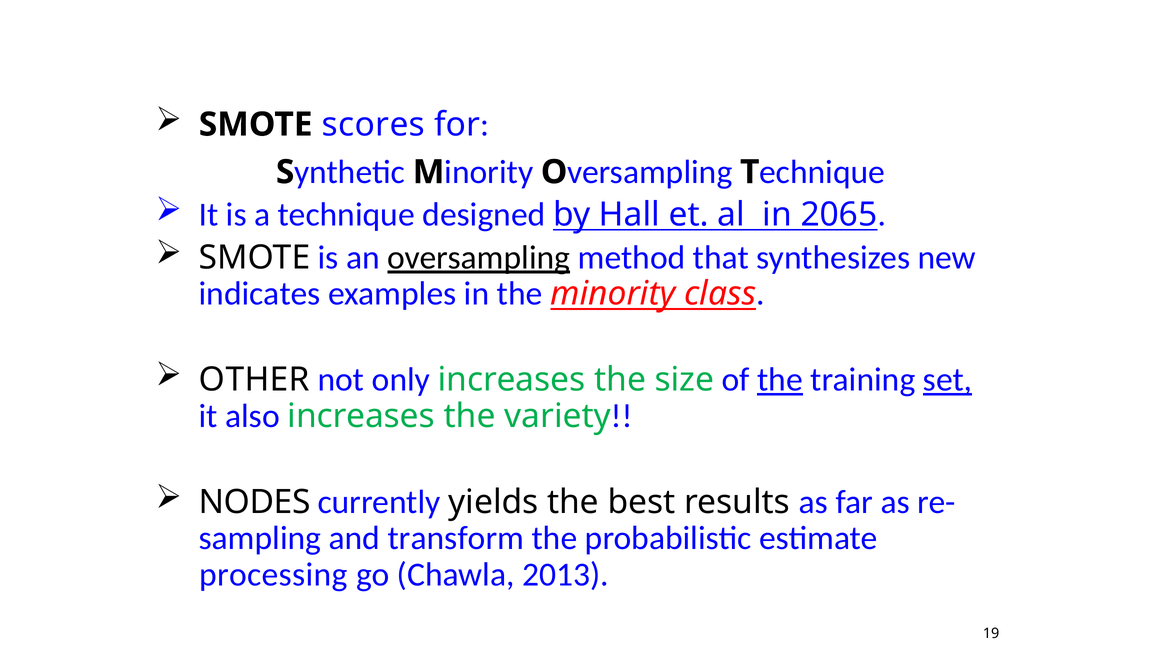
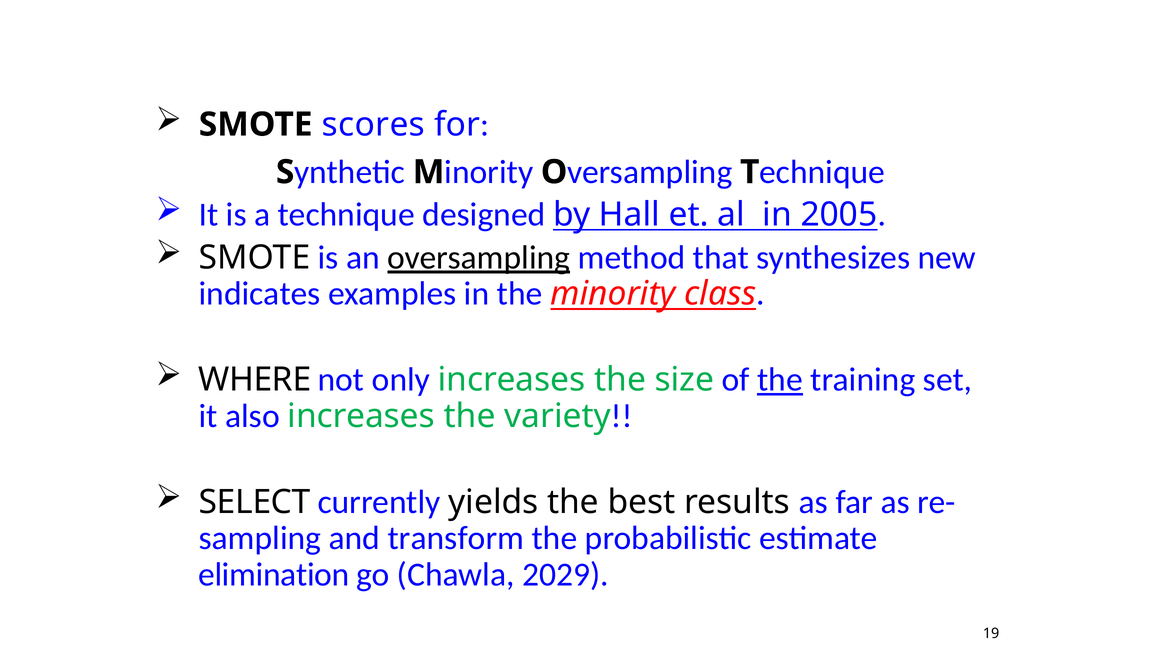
2065: 2065 -> 2005
OTHER: OTHER -> WHERE
set underline: present -> none
NODES: NODES -> SELECT
processing: processing -> elimination
2013: 2013 -> 2029
